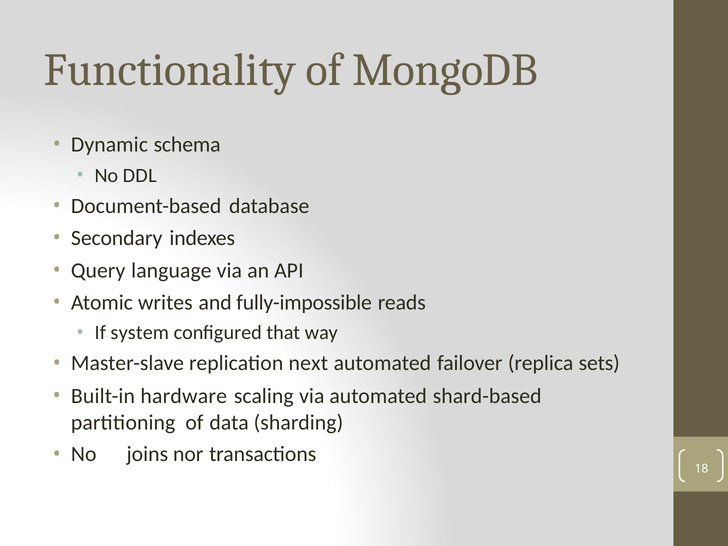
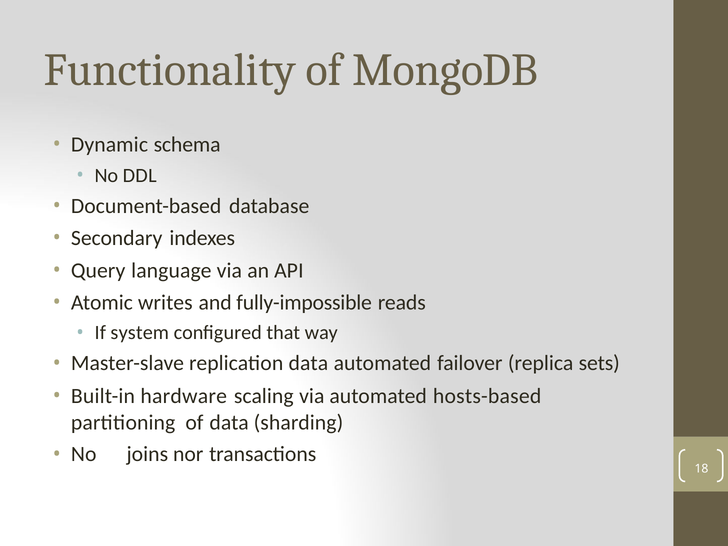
replication next: next -> data
shard-based: shard-based -> hosts-based
